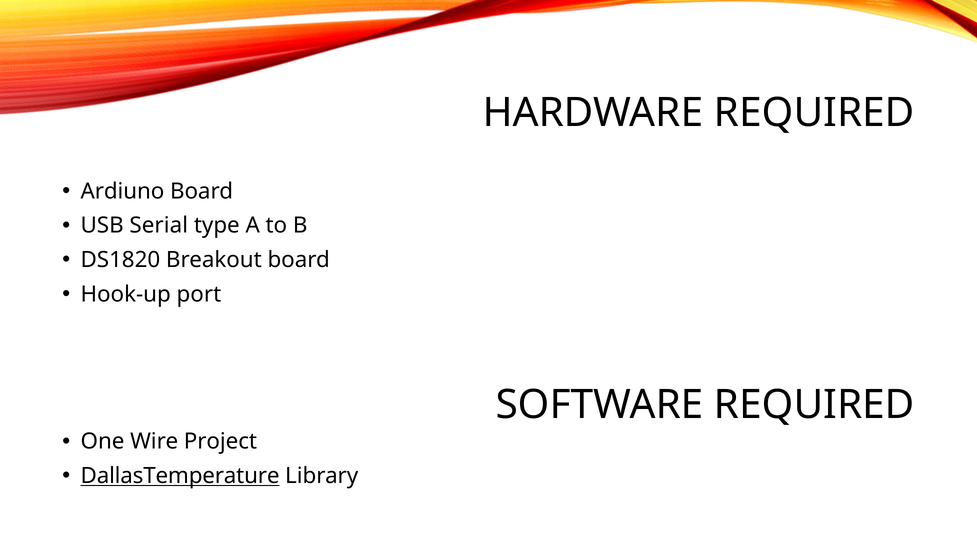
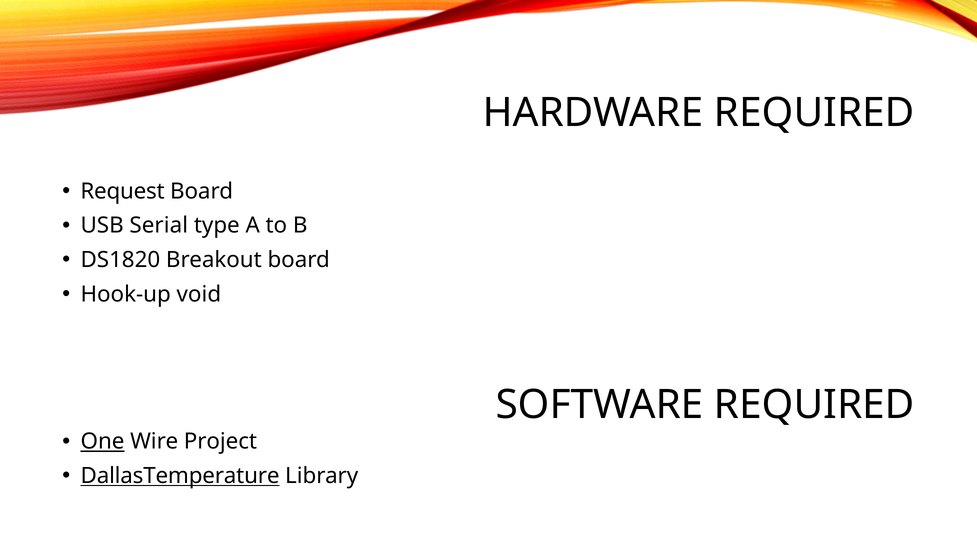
Ardiuno: Ardiuno -> Request
port: port -> void
One underline: none -> present
